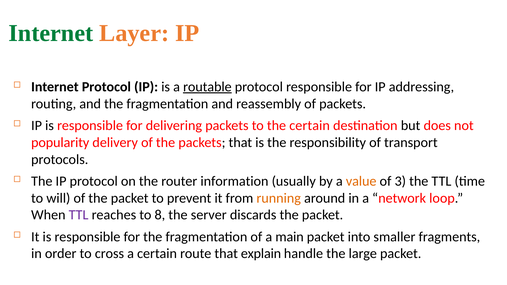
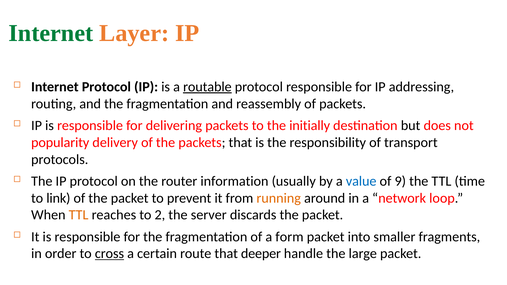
the certain: certain -> initially
value colour: orange -> blue
3: 3 -> 9
will: will -> link
TTL at (79, 215) colour: purple -> orange
8: 8 -> 2
main: main -> form
cross underline: none -> present
explain: explain -> deeper
